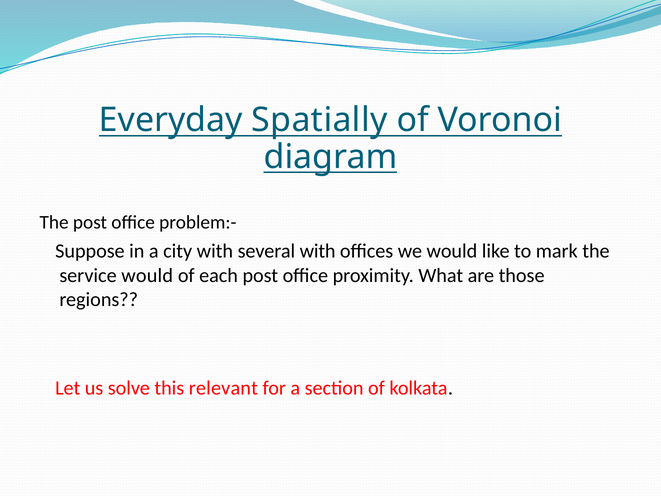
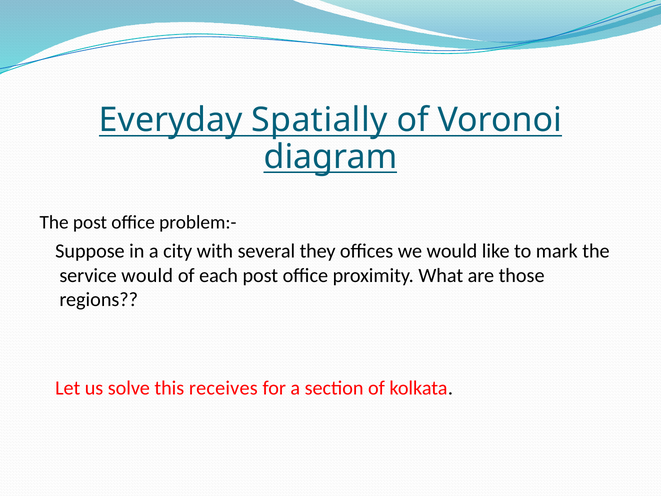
several with: with -> they
relevant: relevant -> receives
